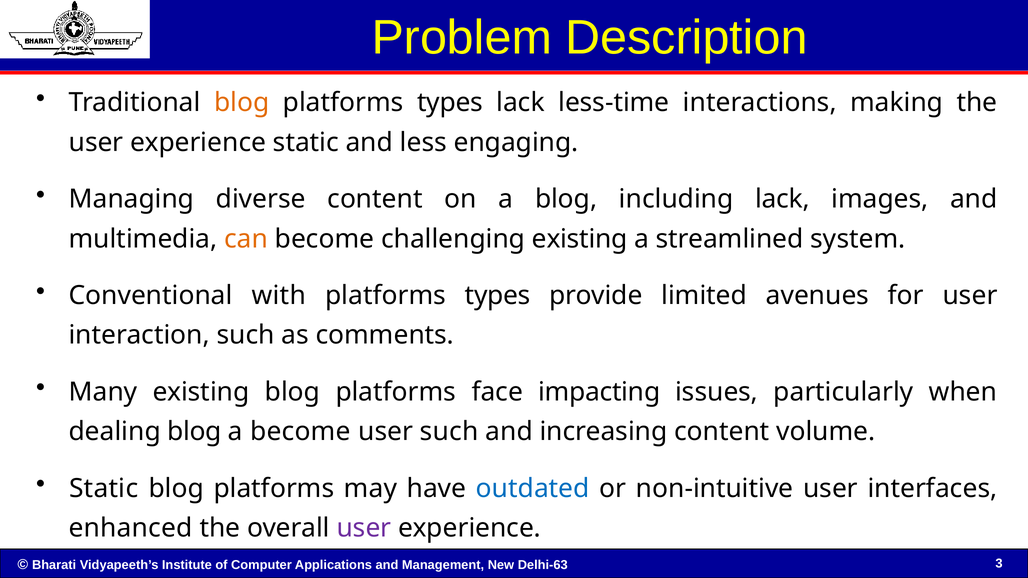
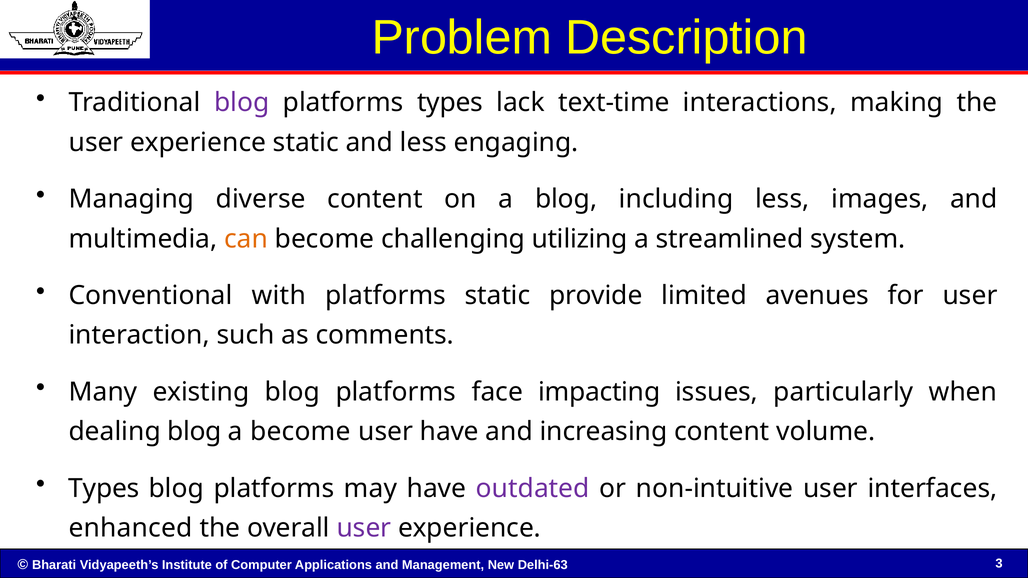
blog at (242, 103) colour: orange -> purple
less-time: less-time -> text-time
including lack: lack -> less
challenging existing: existing -> utilizing
types at (498, 296): types -> static
user such: such -> have
Static at (104, 489): Static -> Types
outdated colour: blue -> purple
